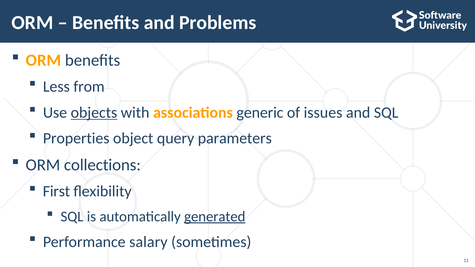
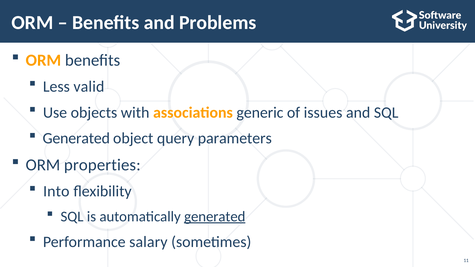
from: from -> valid
objects underline: present -> none
Properties at (76, 138): Properties -> Generated
collections: collections -> properties
First: First -> Into
